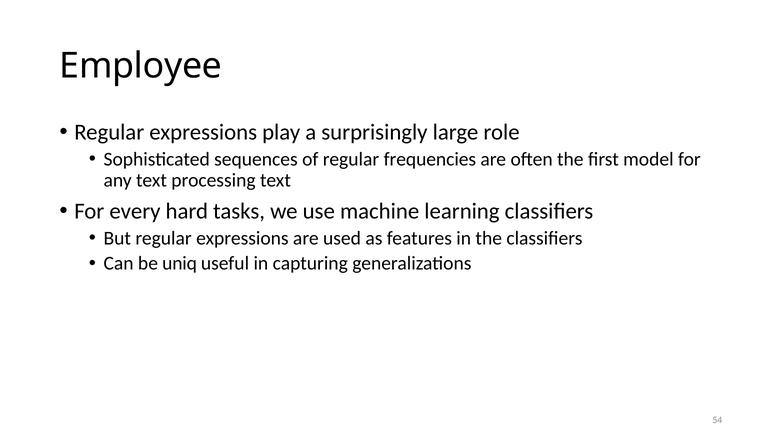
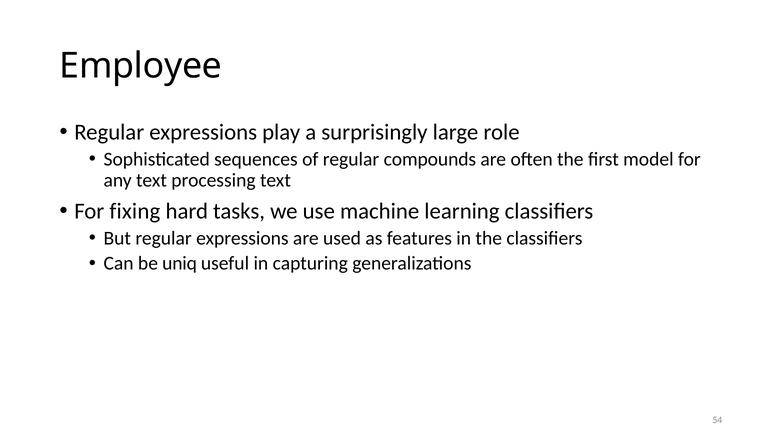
frequencies: frequencies -> compounds
every: every -> fixing
